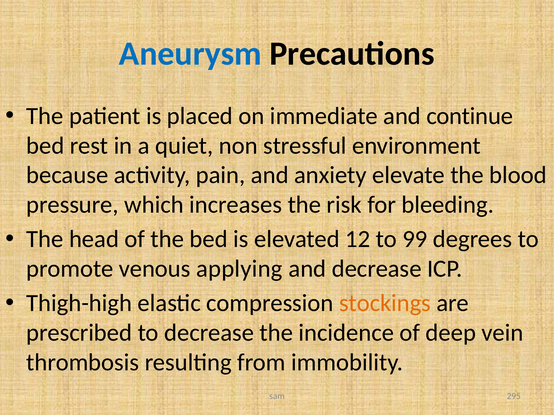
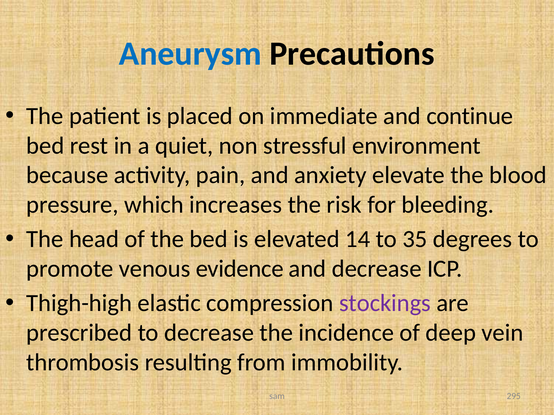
12: 12 -> 14
99: 99 -> 35
applying: applying -> evidence
stockings colour: orange -> purple
